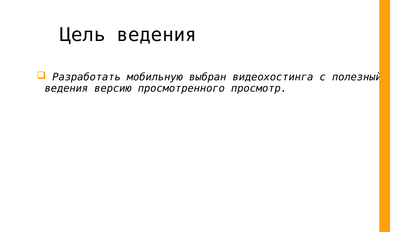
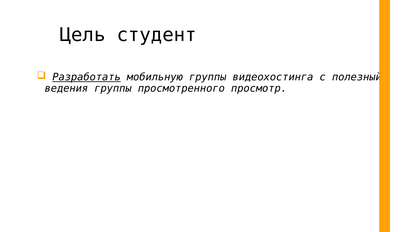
Цель ведения: ведения -> студент
Разработать underline: none -> present
мобильную выбран: выбран -> группы
ведения версию: версию -> группы
